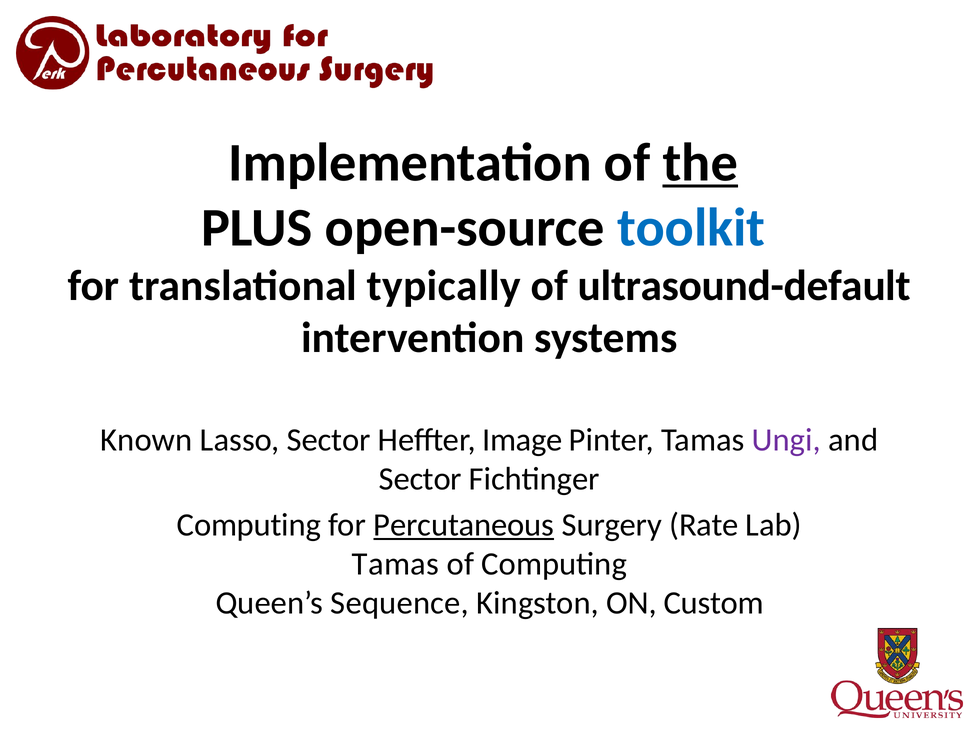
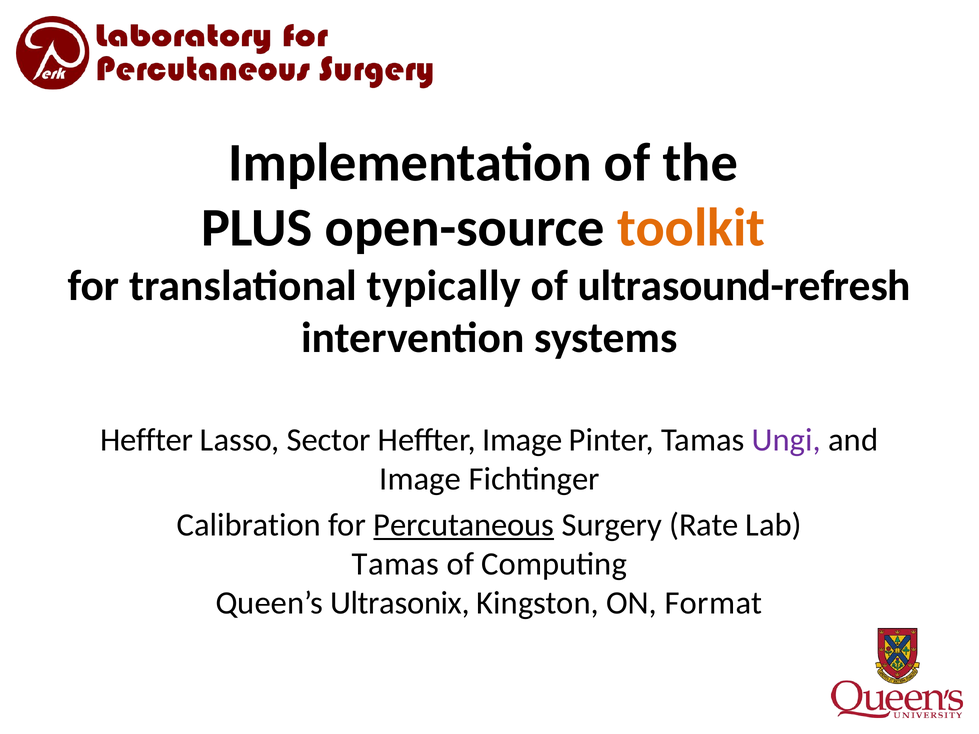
the underline: present -> none
toolkit colour: blue -> orange
ultrasound-default: ultrasound-default -> ultrasound-refresh
Known at (146, 440): Known -> Heffter
Sector at (420, 479): Sector -> Image
Computing at (249, 525): Computing -> Calibration
Sequence: Sequence -> Ultrasonix
Custom: Custom -> Format
